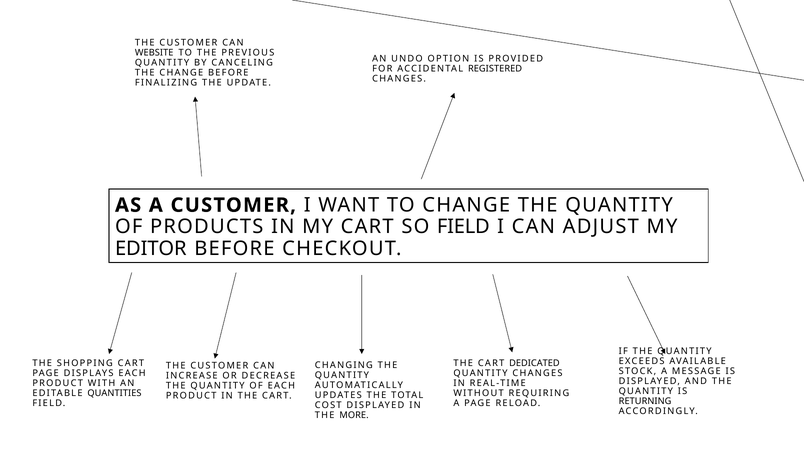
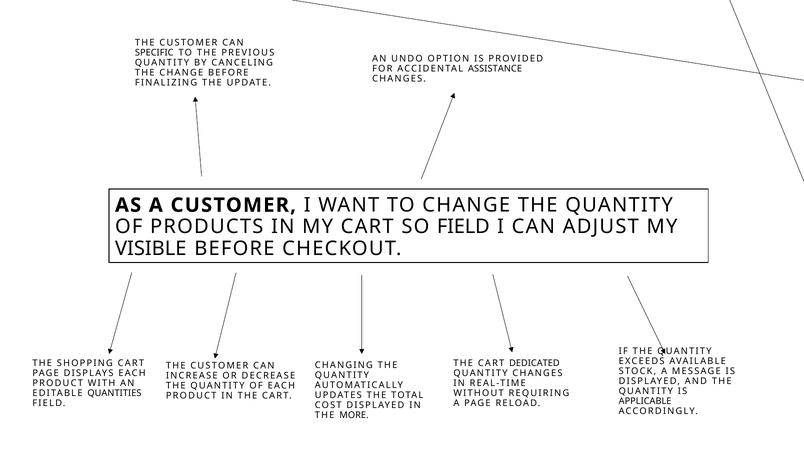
WEBSITE: WEBSITE -> SPECIFIC
REGISTERED: REGISTERED -> ASSISTANCE
EDITOR: EDITOR -> VISIBLE
RETURNING: RETURNING -> APPLICABLE
